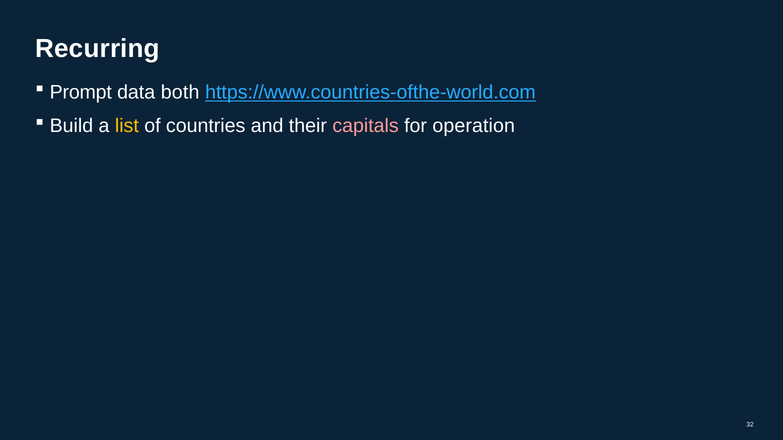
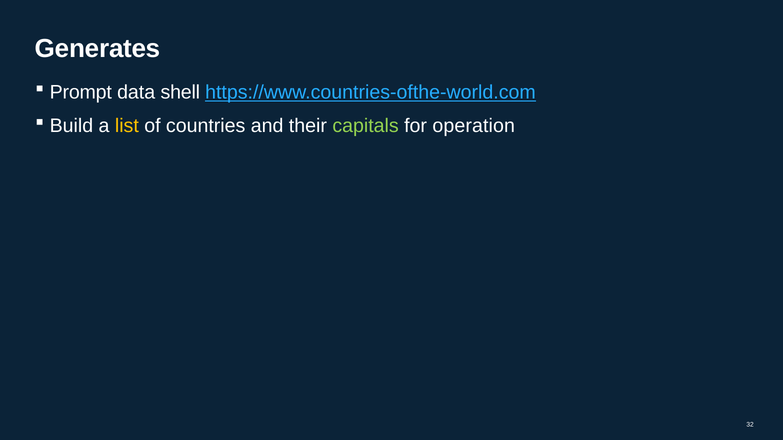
Recurring: Recurring -> Generates
both: both -> shell
capitals colour: pink -> light green
